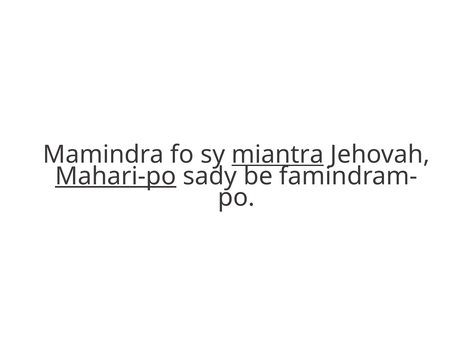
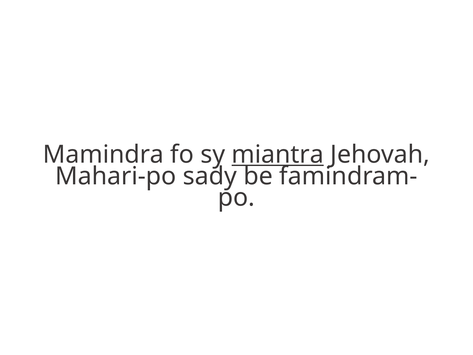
Mahari-po underline: present -> none
